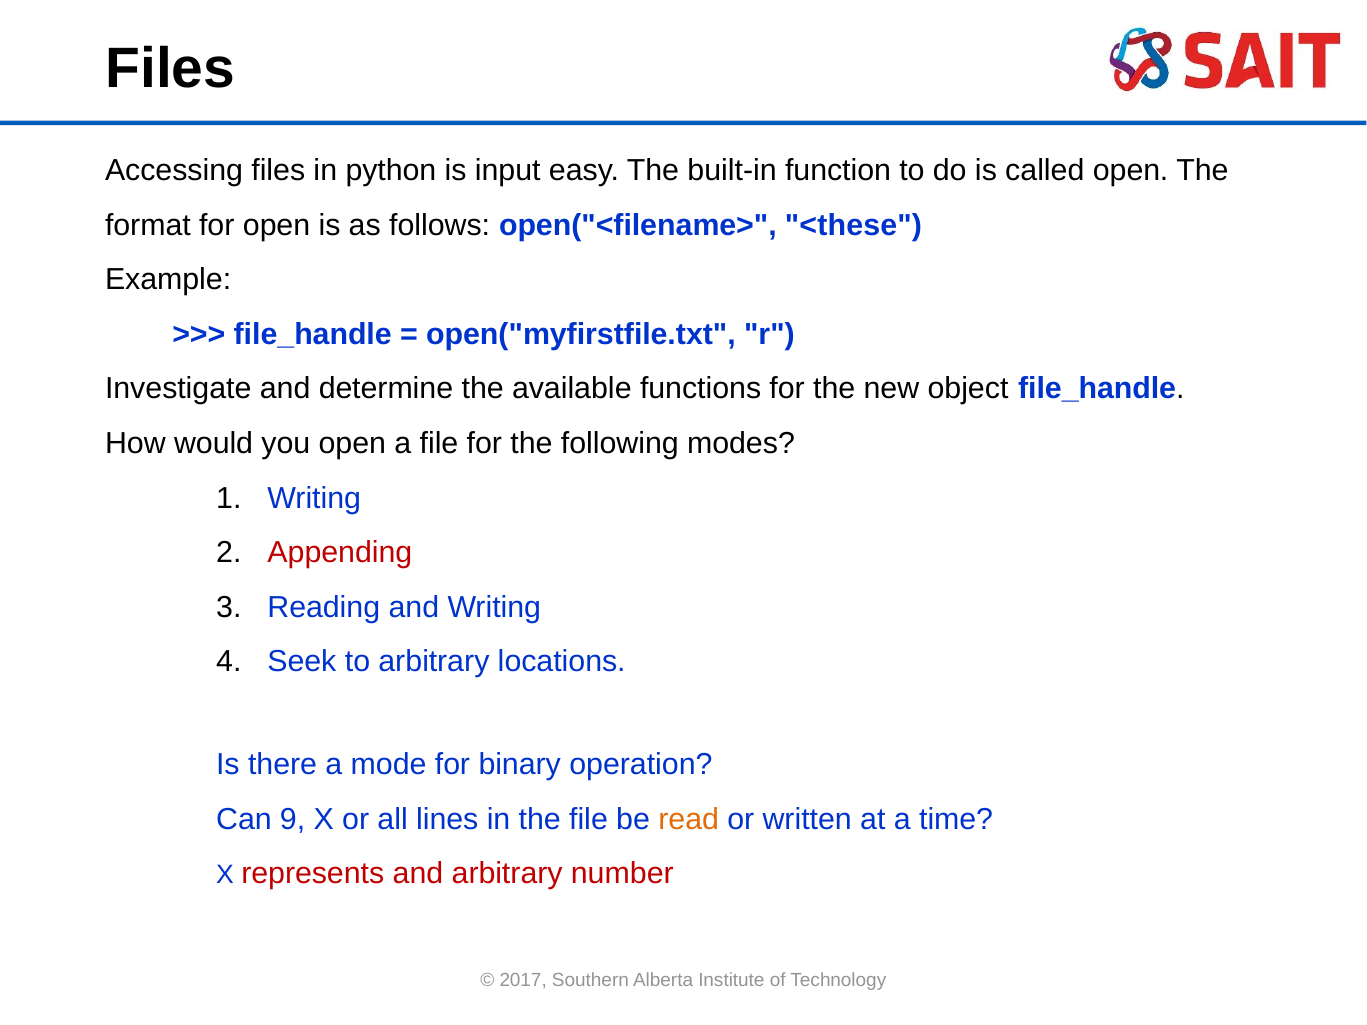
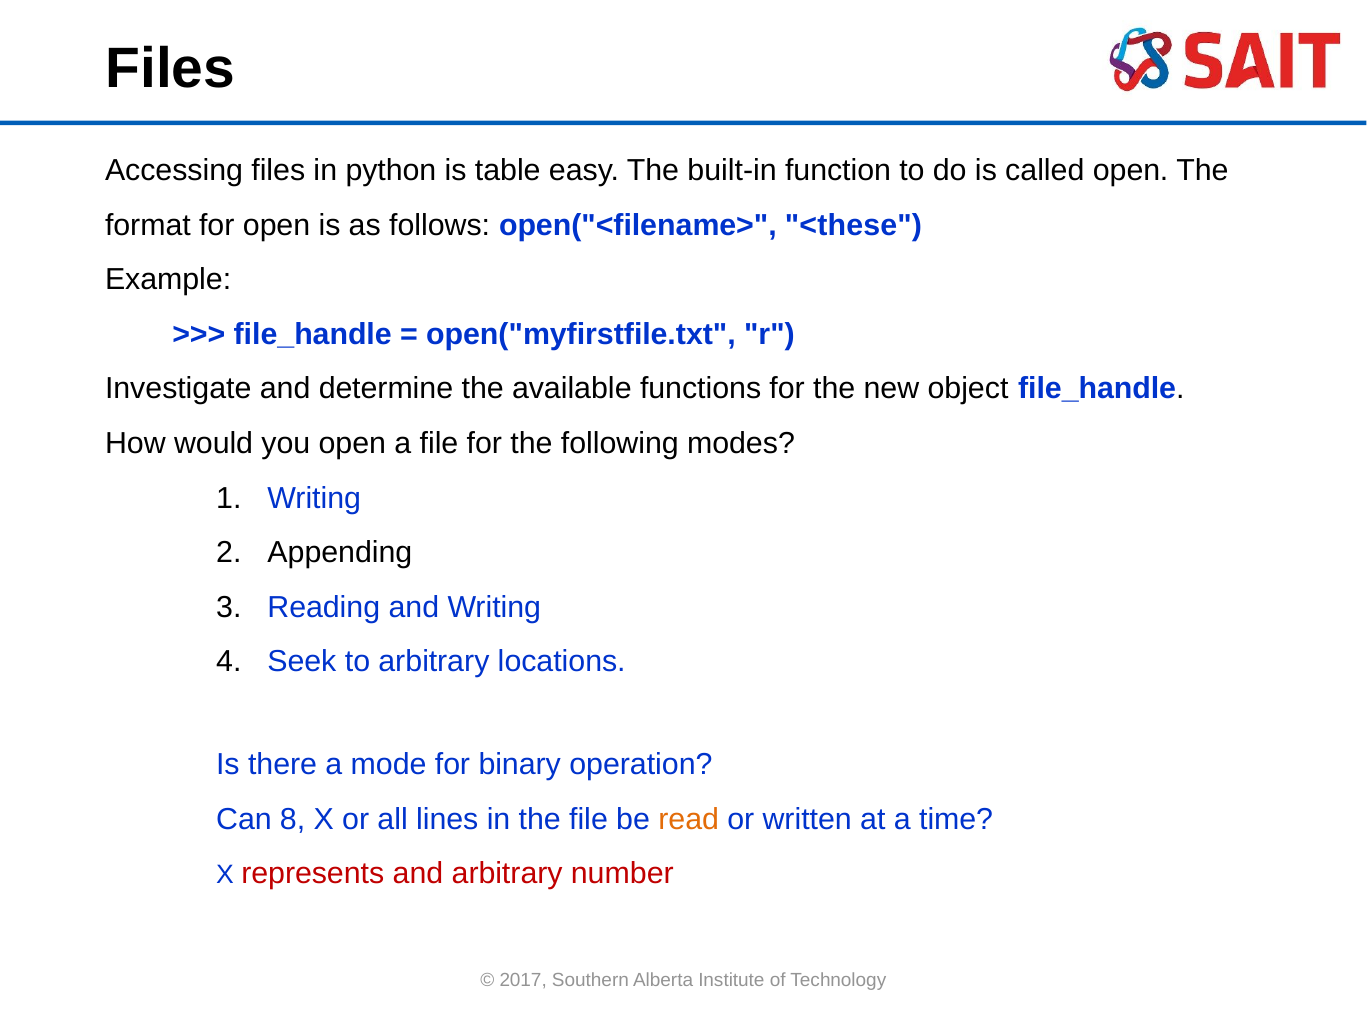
input: input -> table
Appending colour: red -> black
9: 9 -> 8
